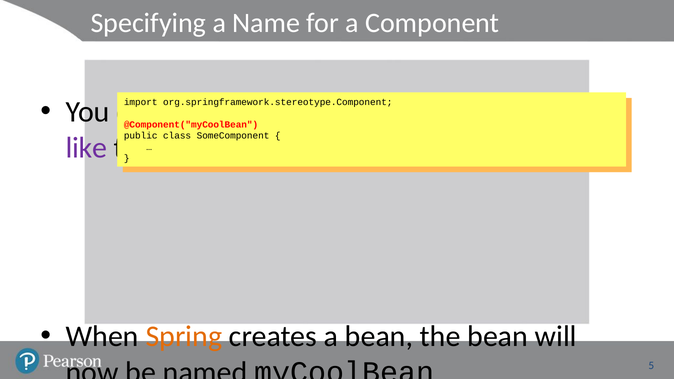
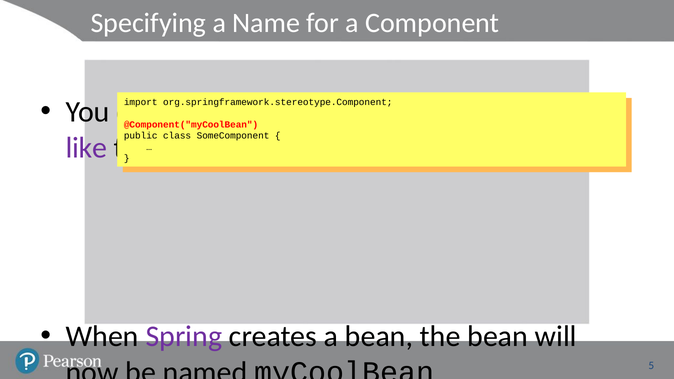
Spring colour: orange -> purple
